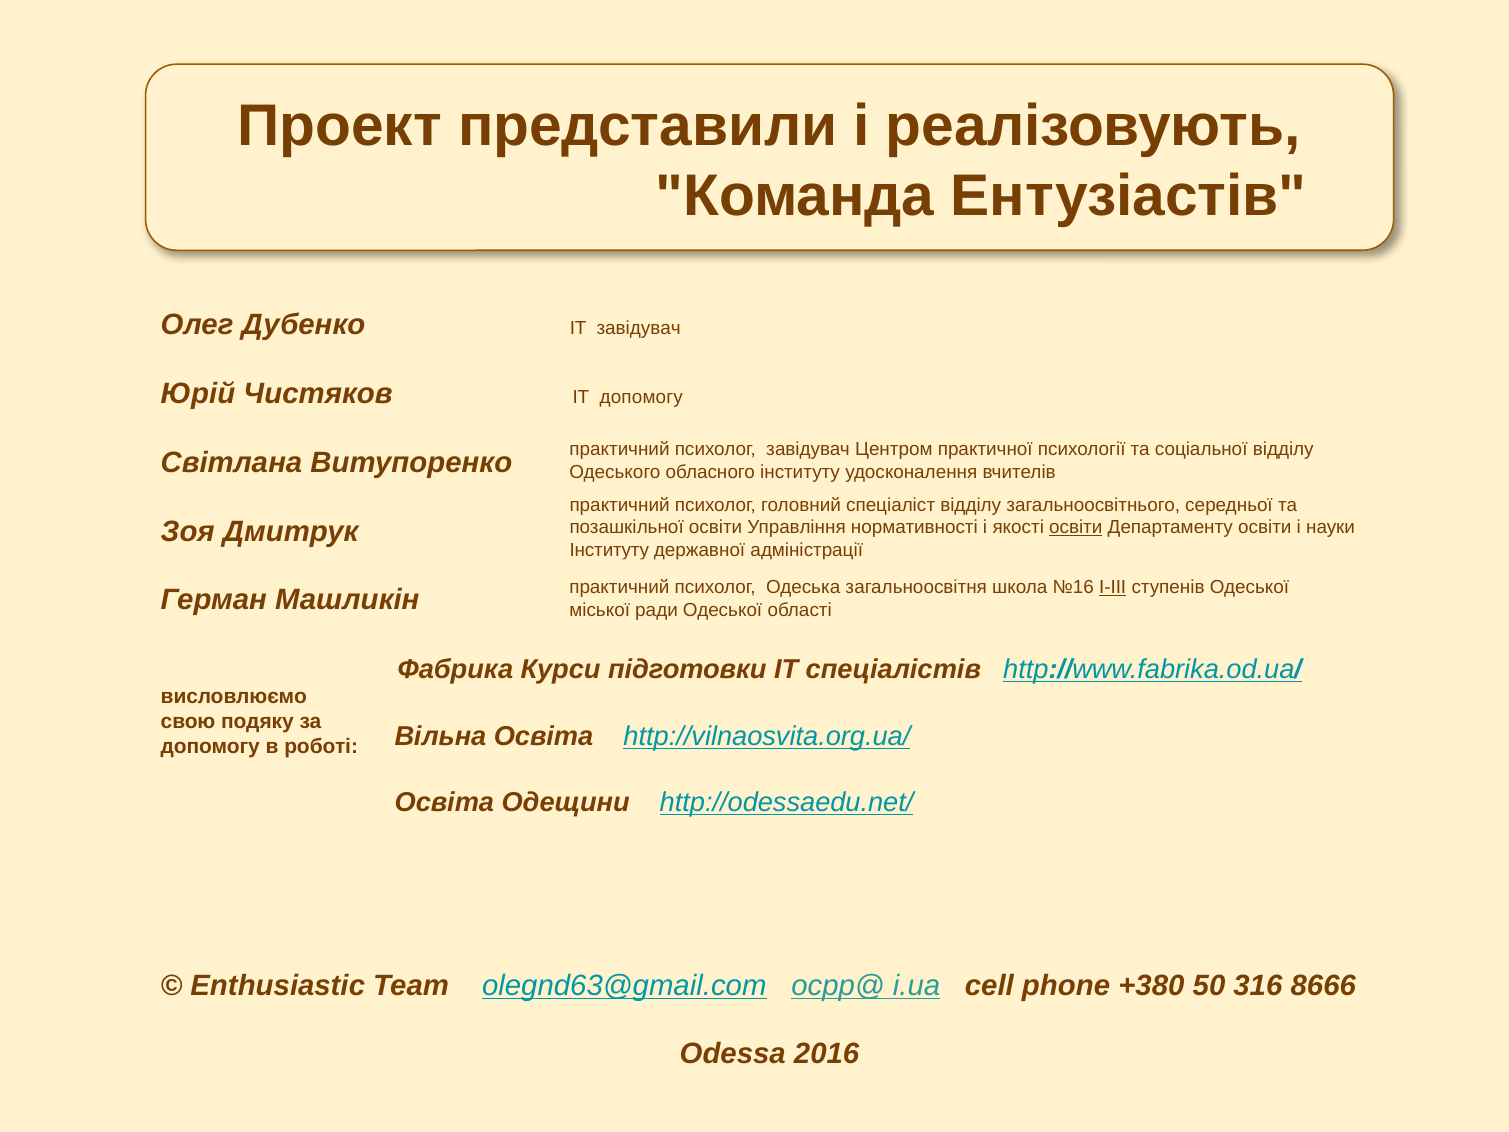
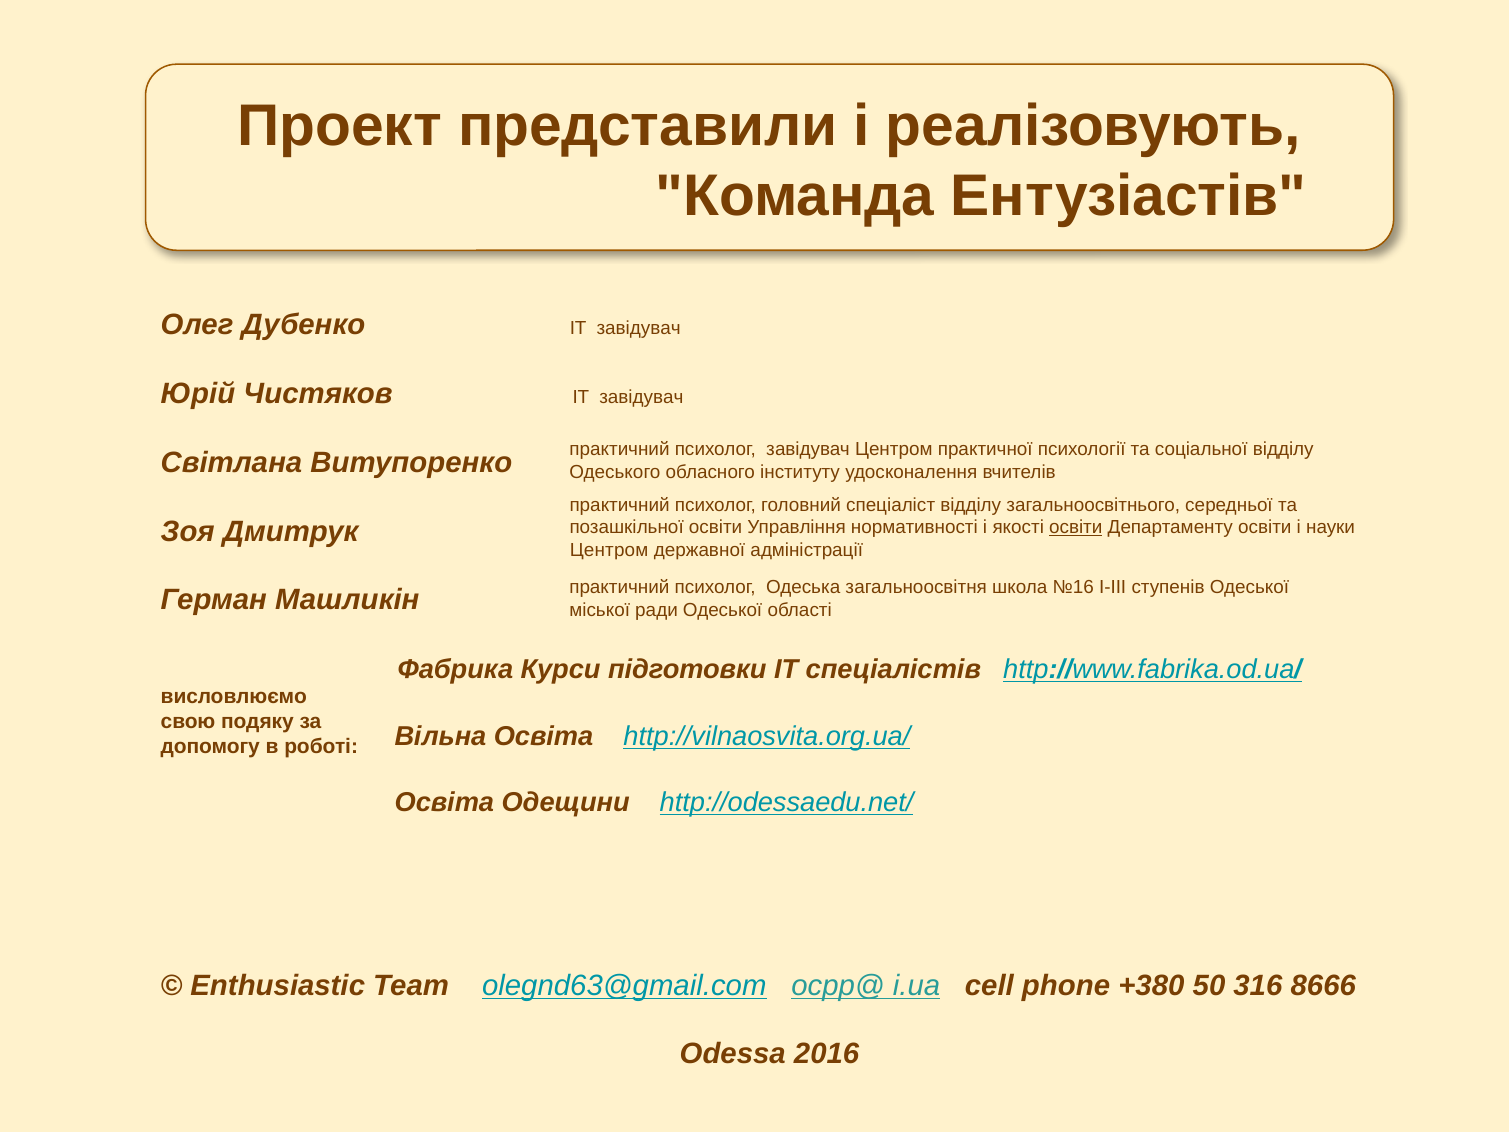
Чистяков IT допомогу: допомогу -> завідувач
Інституту at (609, 550): Інституту -> Центром
І-ІІІ underline: present -> none
